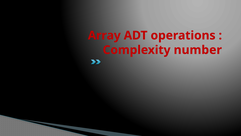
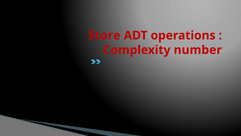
Array: Array -> Store
